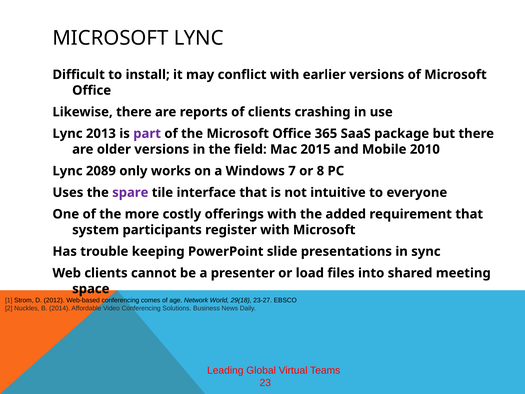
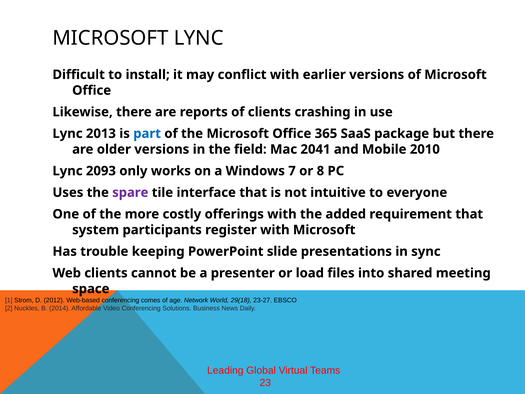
part colour: purple -> blue
2015: 2015 -> 2041
2089: 2089 -> 2093
